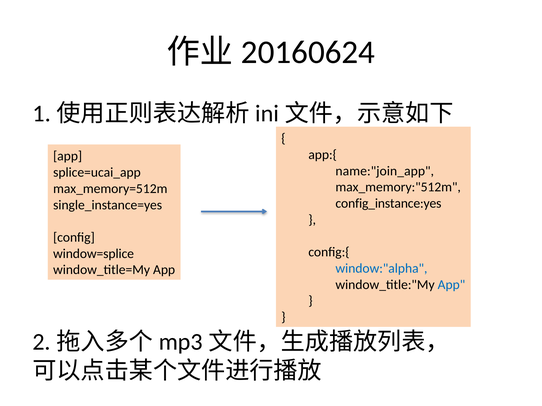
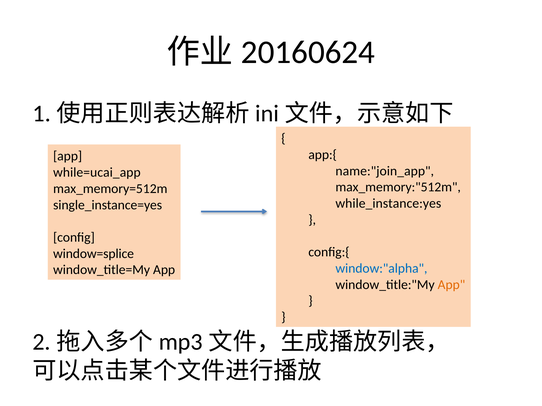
splice=ucai_app: splice=ucai_app -> while=ucai_app
config_instance:yes: config_instance:yes -> while_instance:yes
App at (451, 285) colour: blue -> orange
